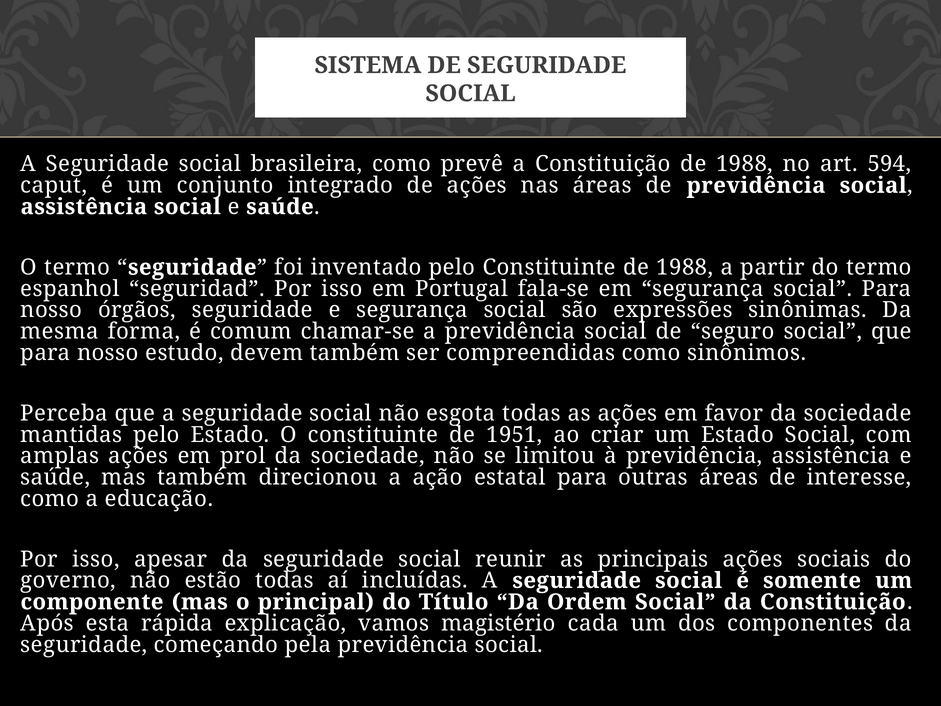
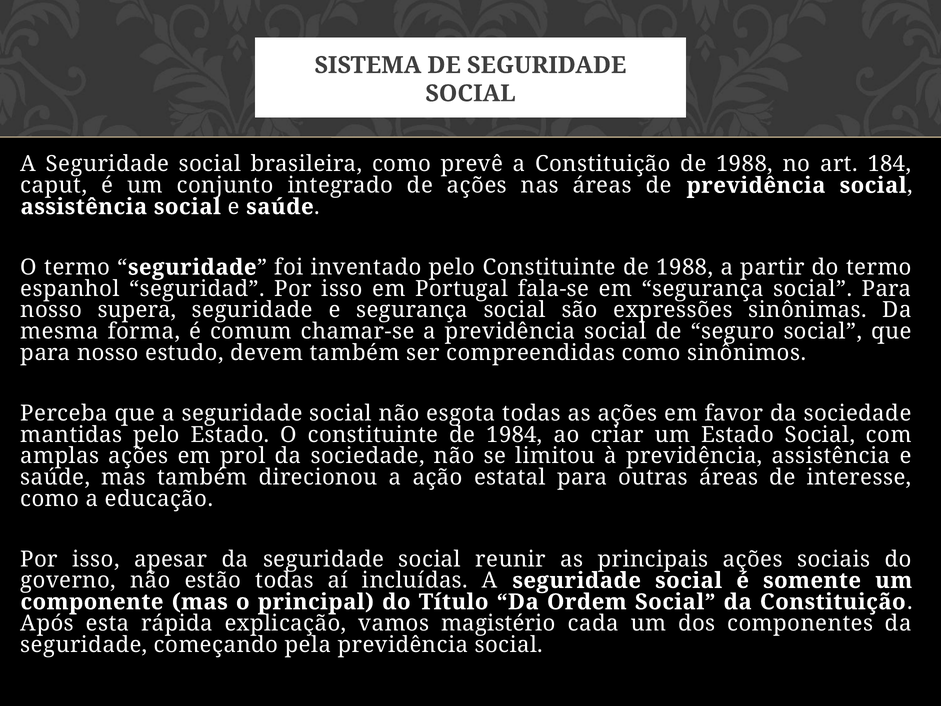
594: 594 -> 184
órgãos: órgãos -> supera
1951: 1951 -> 1984
